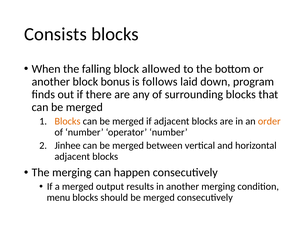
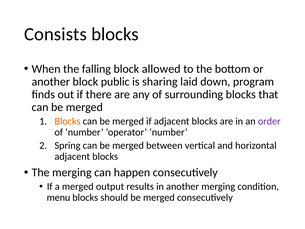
bonus: bonus -> public
follows: follows -> sharing
order colour: orange -> purple
Jinhee: Jinhee -> Spring
